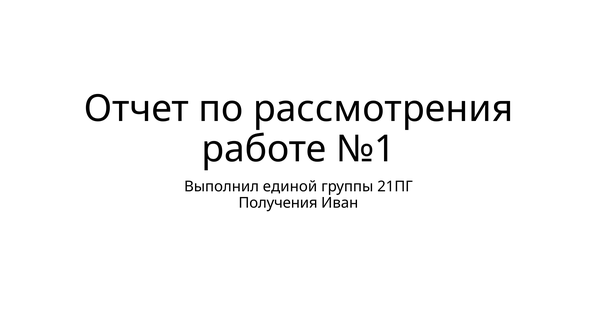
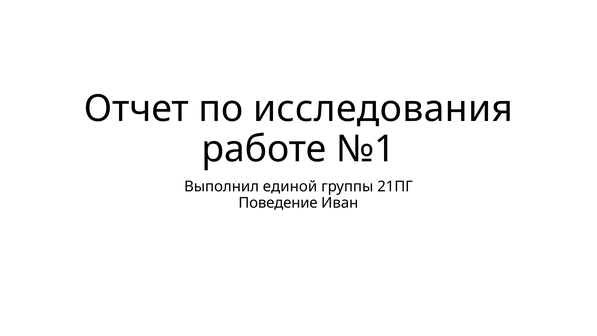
рассмотрения: рассмотрения -> исследования
Получения: Получения -> Поведение
